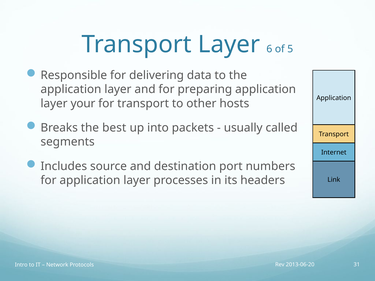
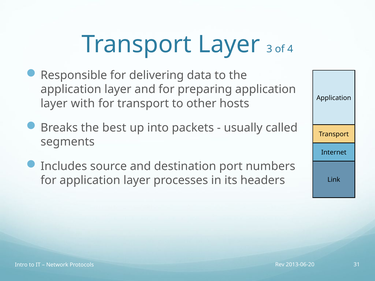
6: 6 -> 3
5: 5 -> 4
your: your -> with
